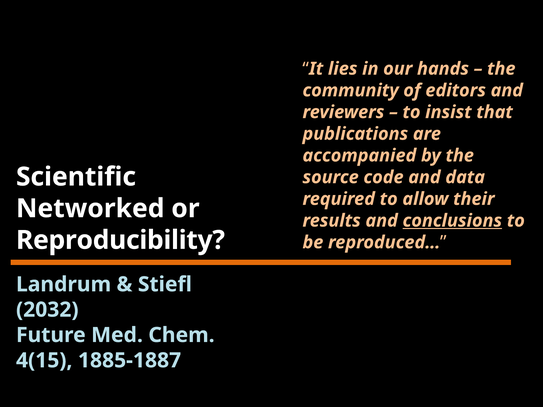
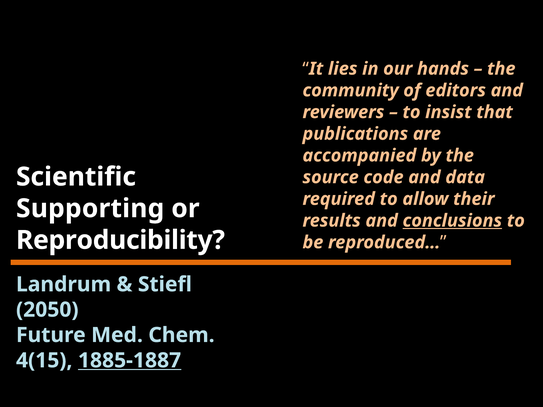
Networked: Networked -> Supporting
2032: 2032 -> 2050
1885-1887 underline: none -> present
